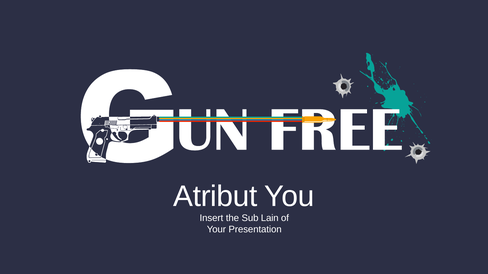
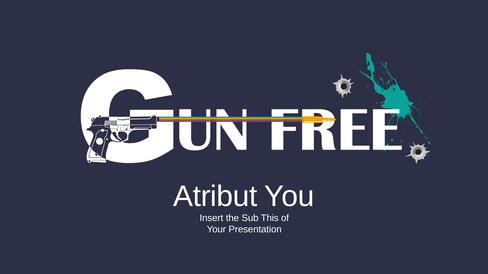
Lain: Lain -> This
